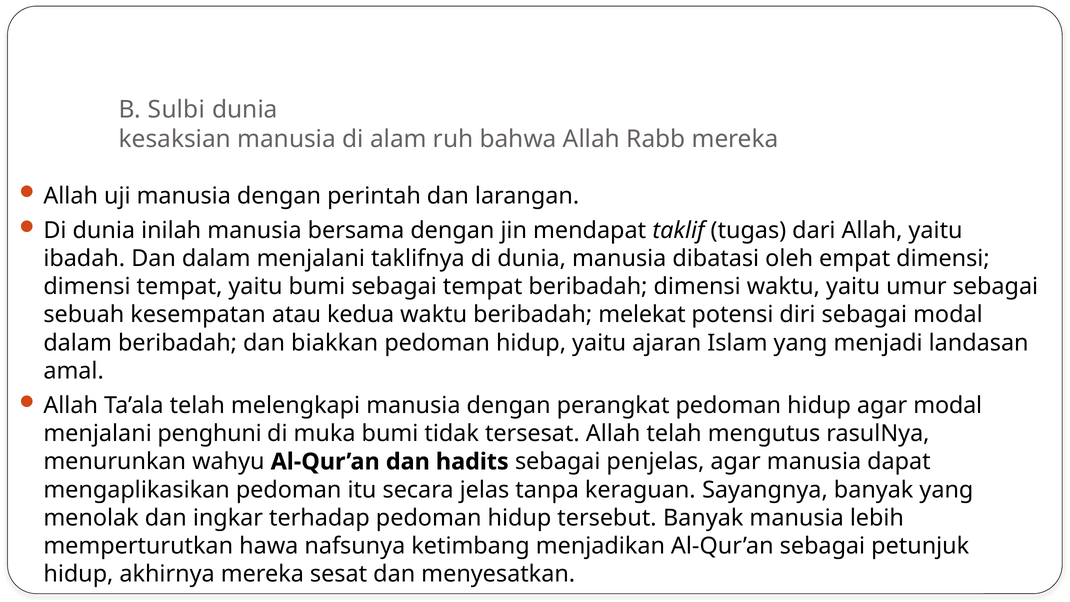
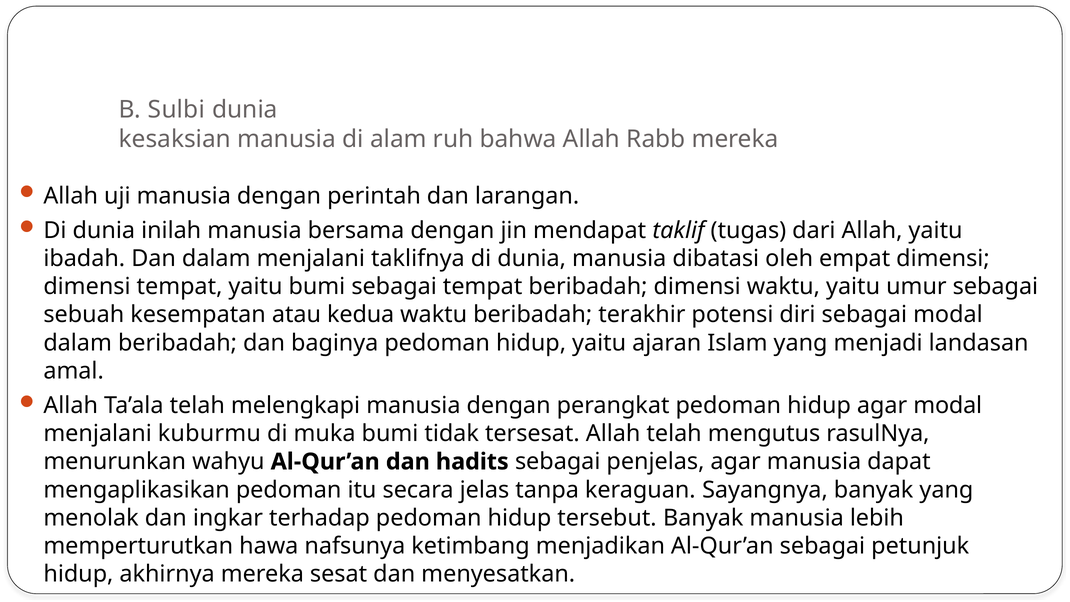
melekat: melekat -> terakhir
biakkan: biakkan -> baginya
penghuni: penghuni -> kuburmu
